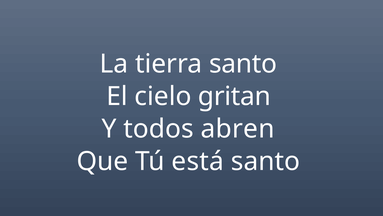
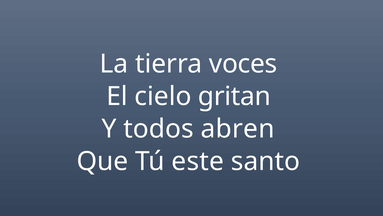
tierra santo: santo -> voces
está: está -> este
